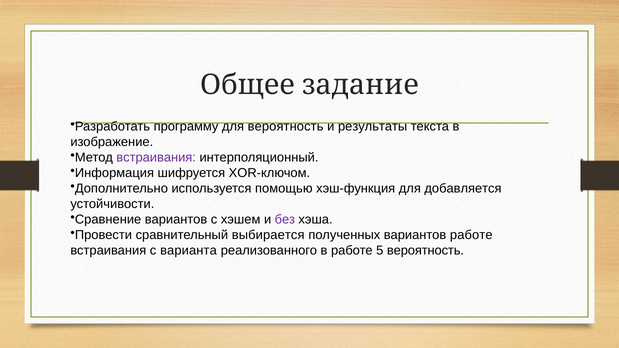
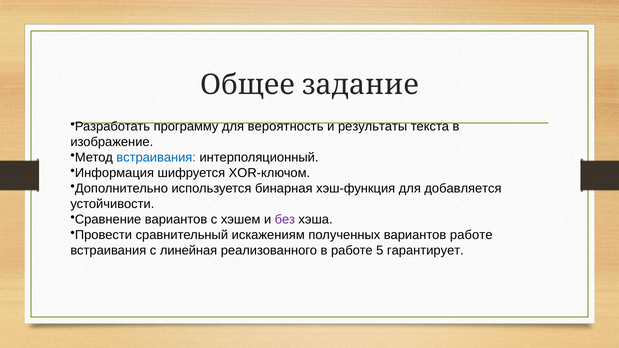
встраивания at (156, 158) colour: purple -> blue
помощью: помощью -> бинарная
выбирается: выбирается -> искажениям
варианта: варианта -> линейная
5 вероятность: вероятность -> гарантирует
